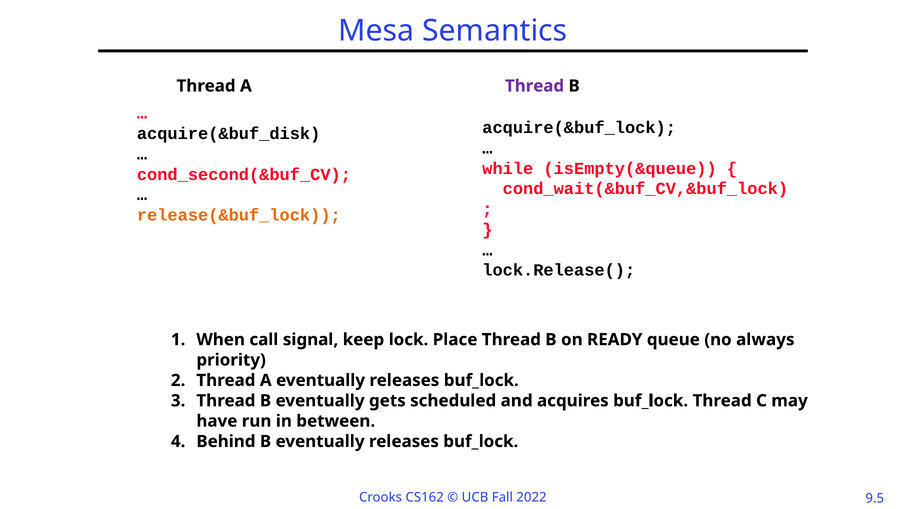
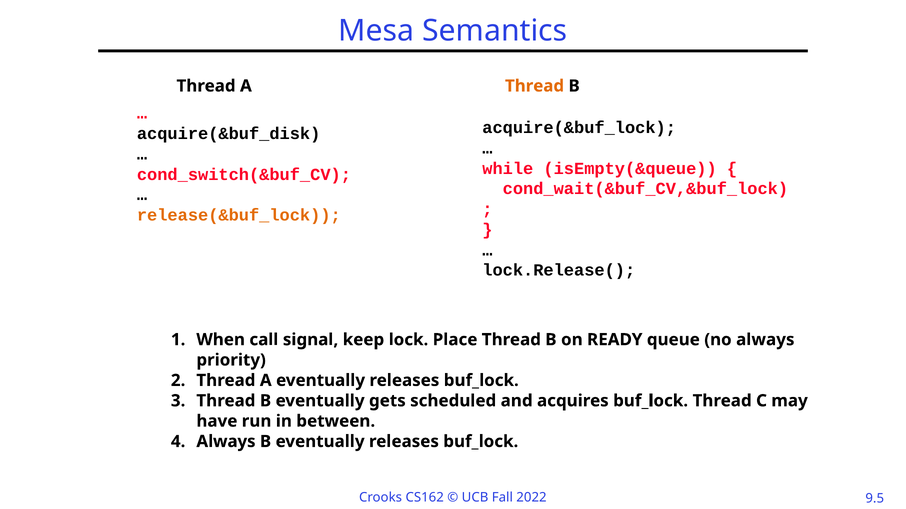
Thread at (535, 86) colour: purple -> orange
cond_second(&buf_CV: cond_second(&buf_CV -> cond_switch(&buf_CV
Behind at (226, 442): Behind -> Always
